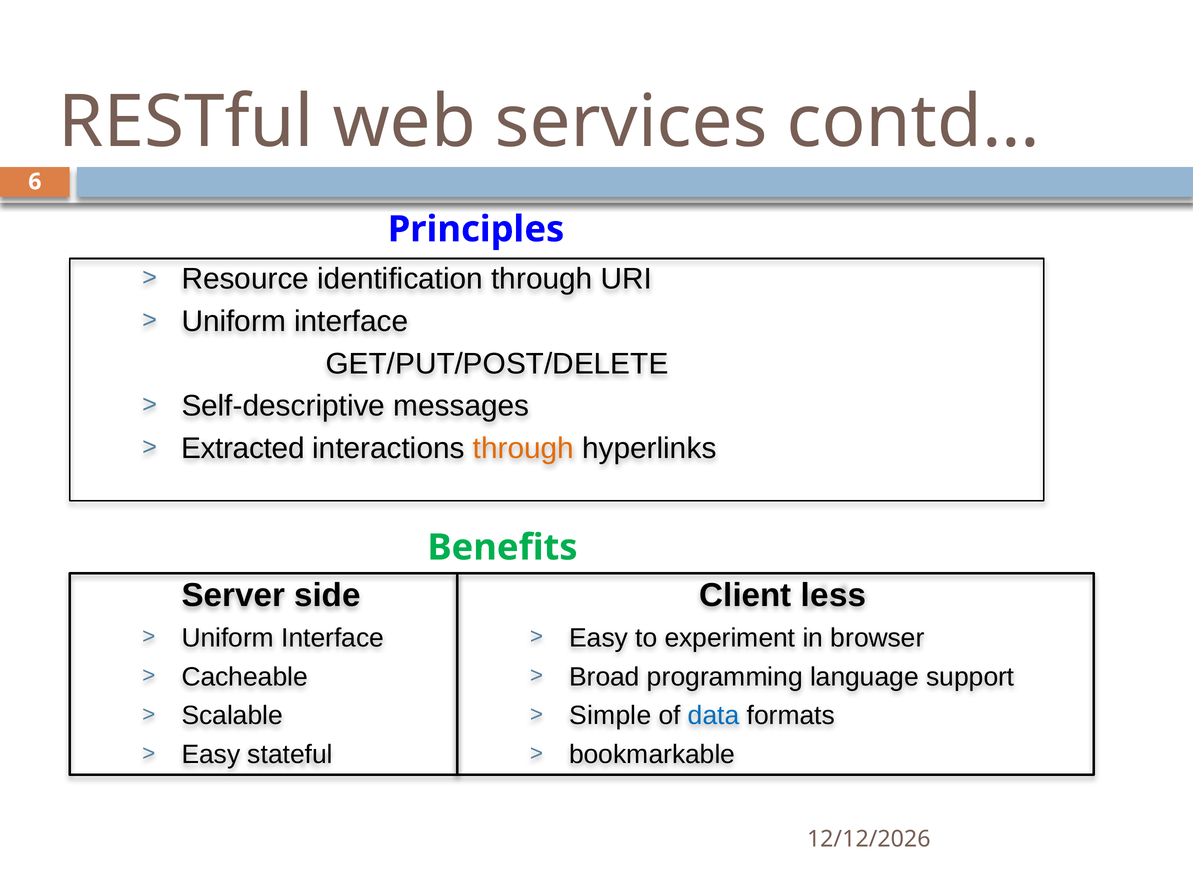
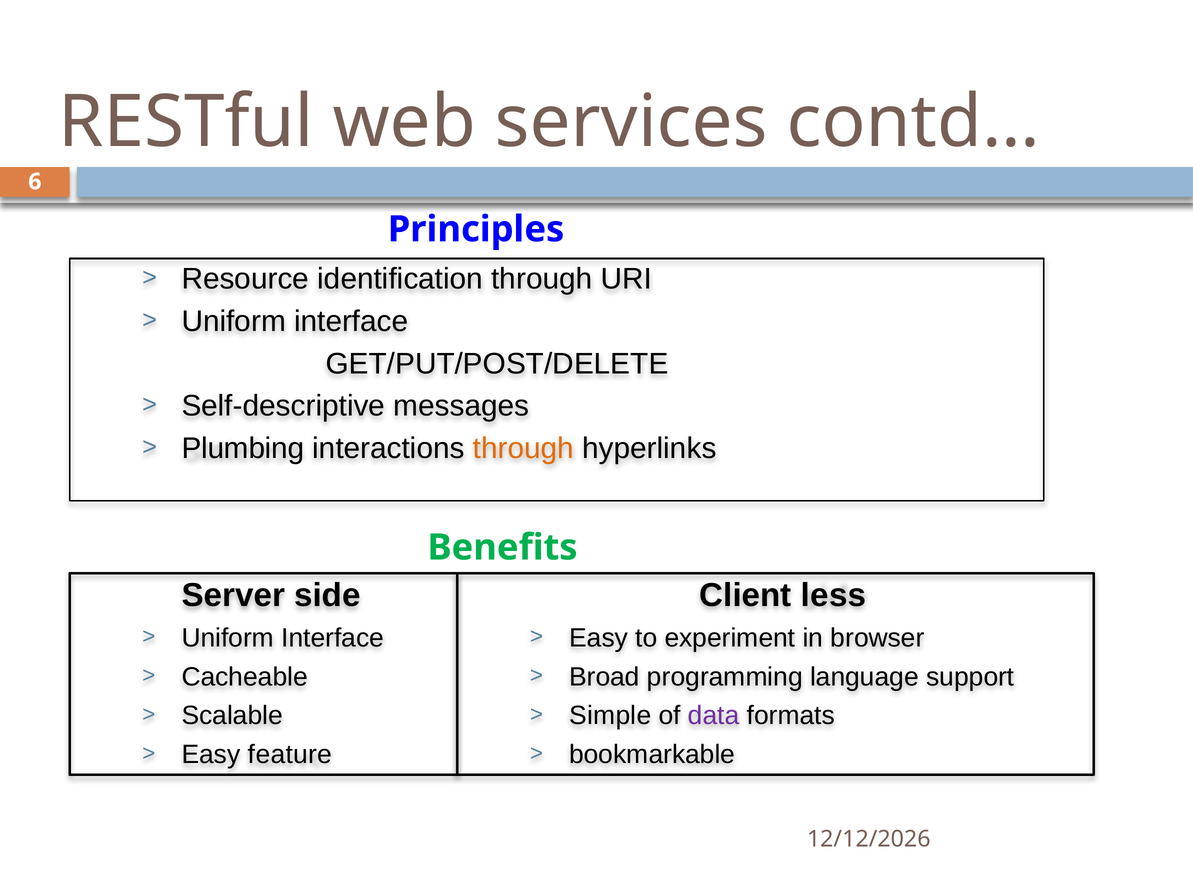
Extracted: Extracted -> Plumbing
data colour: blue -> purple
stateful: stateful -> feature
